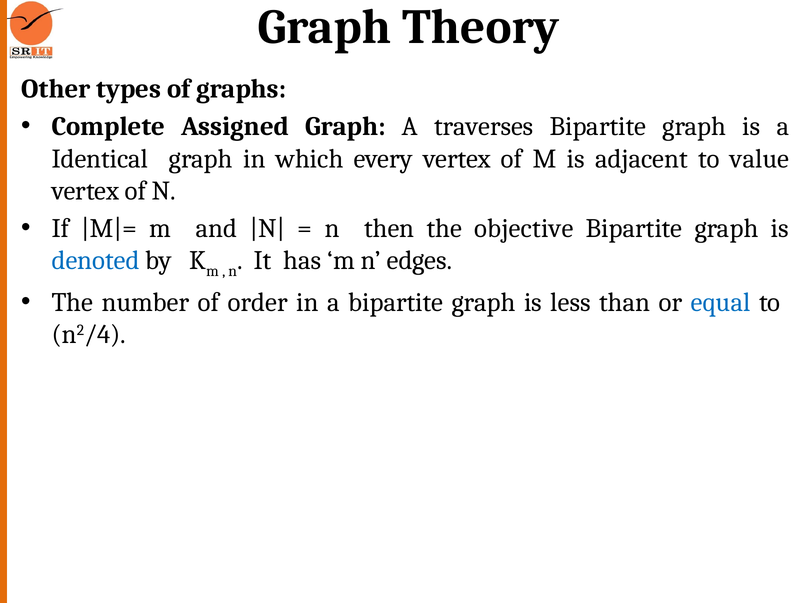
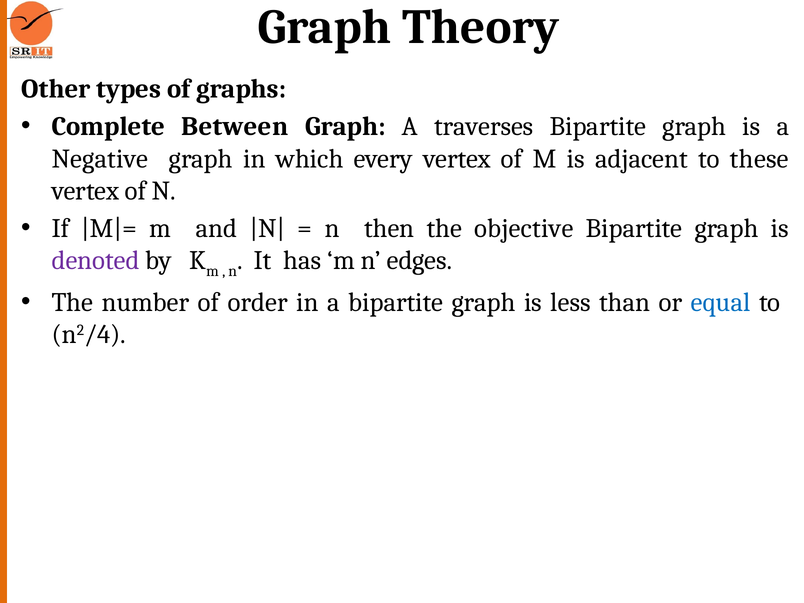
Assigned: Assigned -> Between
Identical: Identical -> Negative
value: value -> these
denoted colour: blue -> purple
